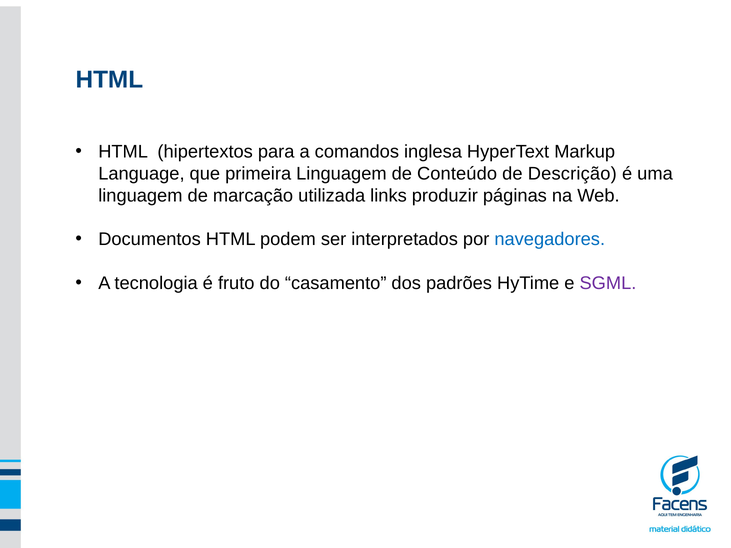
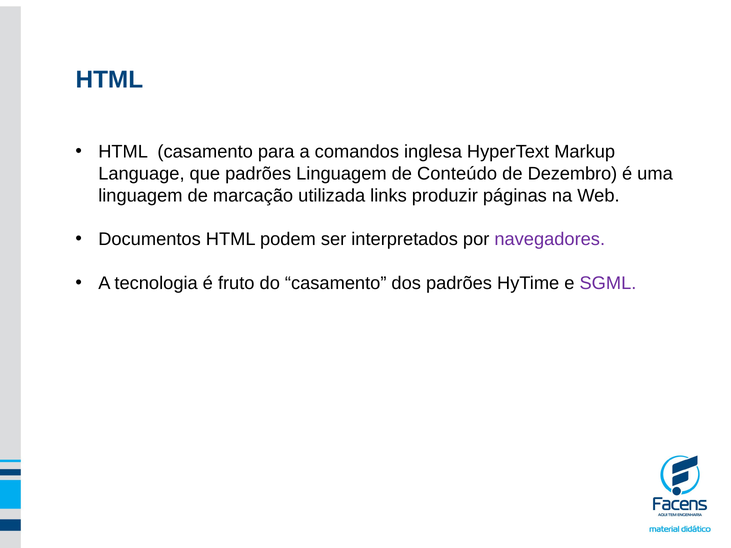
HTML hipertextos: hipertextos -> casamento
que primeira: primeira -> padrões
Descrição: Descrição -> Dezembro
navegadores colour: blue -> purple
